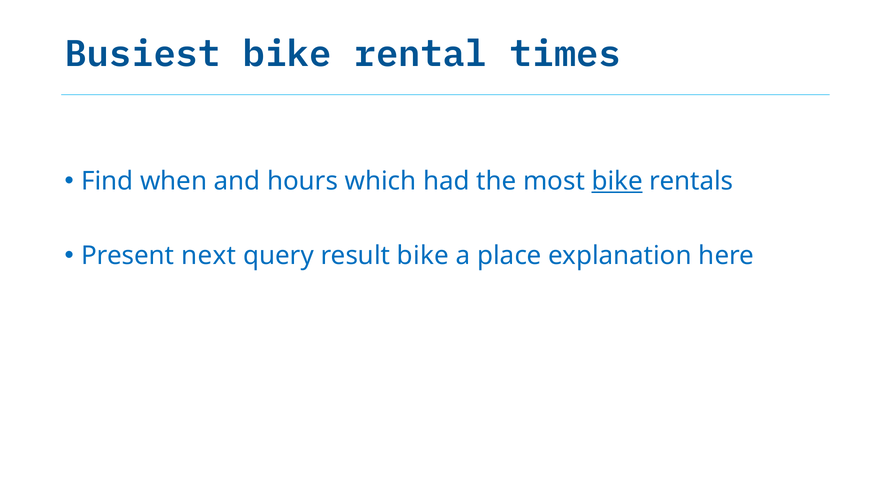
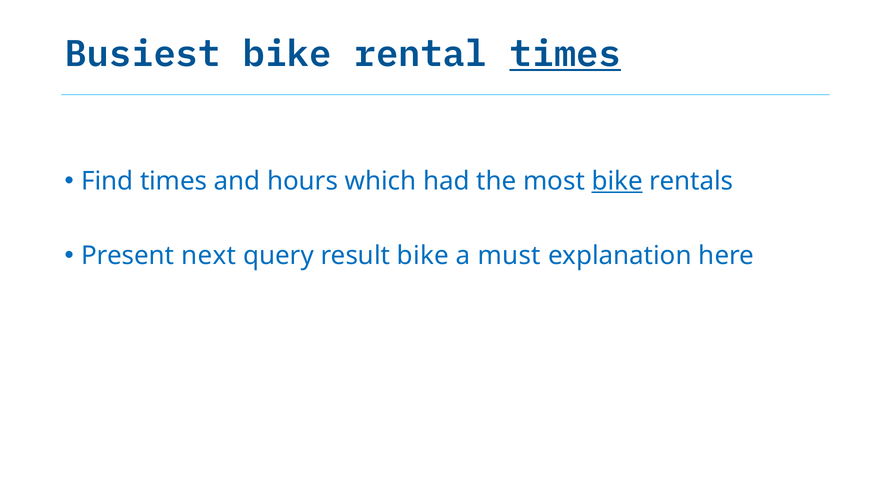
times at (565, 54) underline: none -> present
Find when: when -> times
place: place -> must
